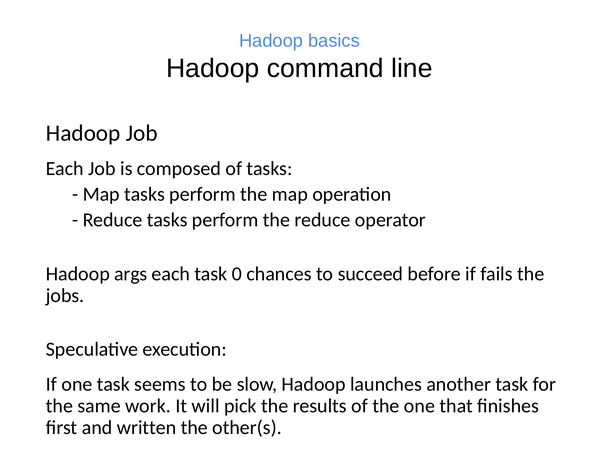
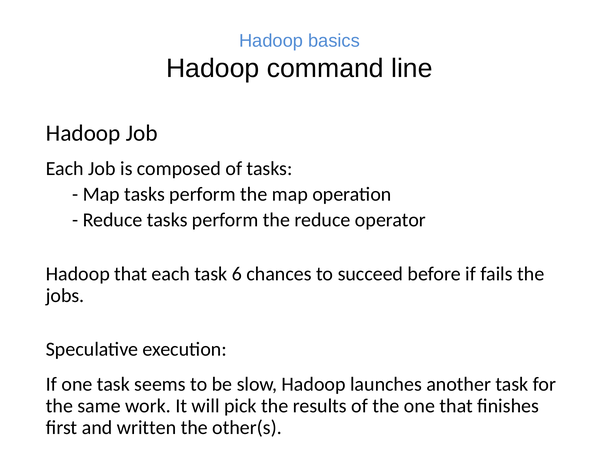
Hadoop args: args -> that
0: 0 -> 6
